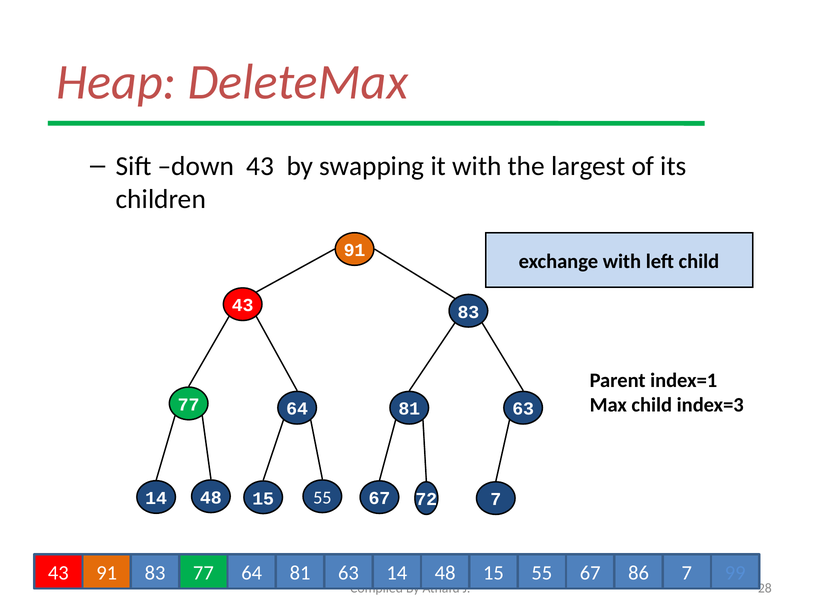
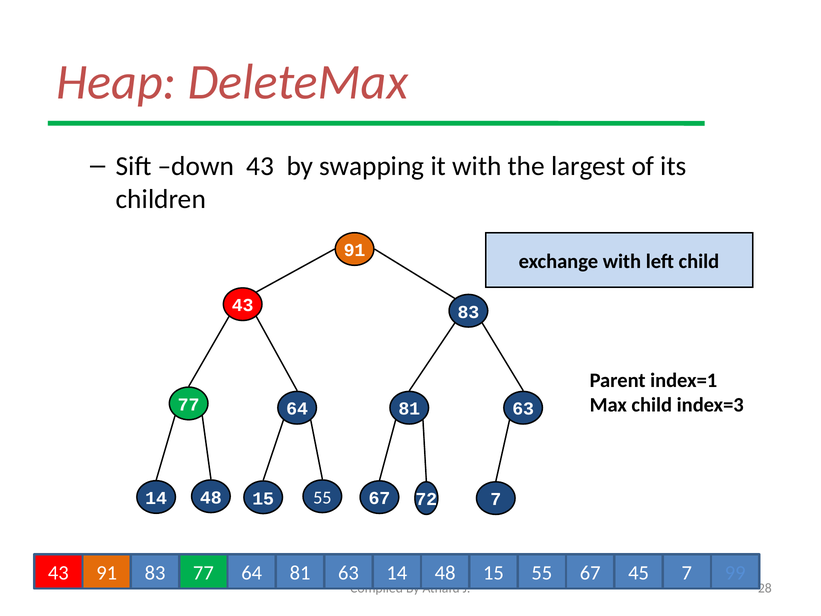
86: 86 -> 45
